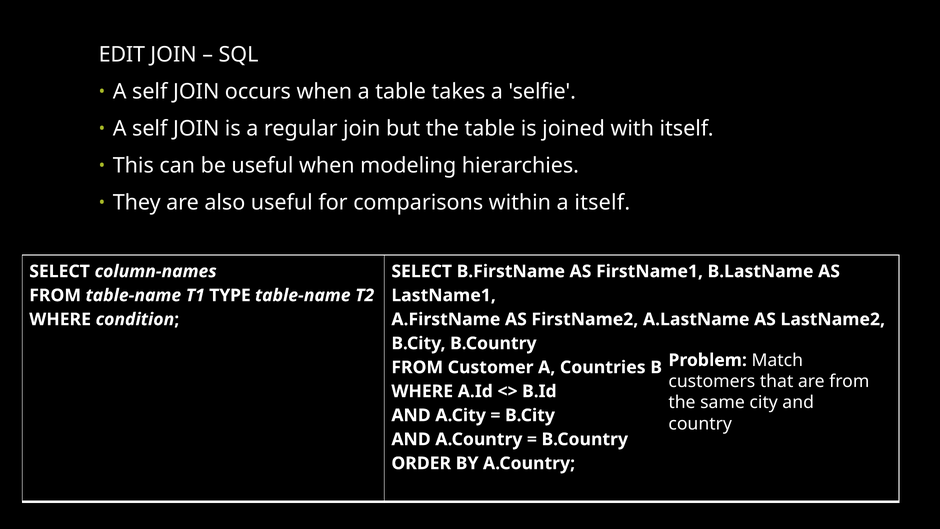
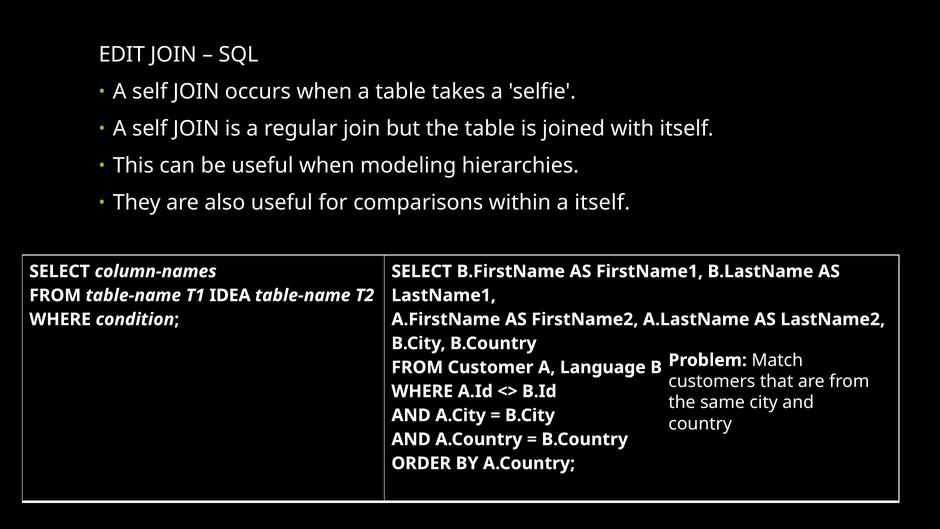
TYPE: TYPE -> IDEA
Countries: Countries -> Language
